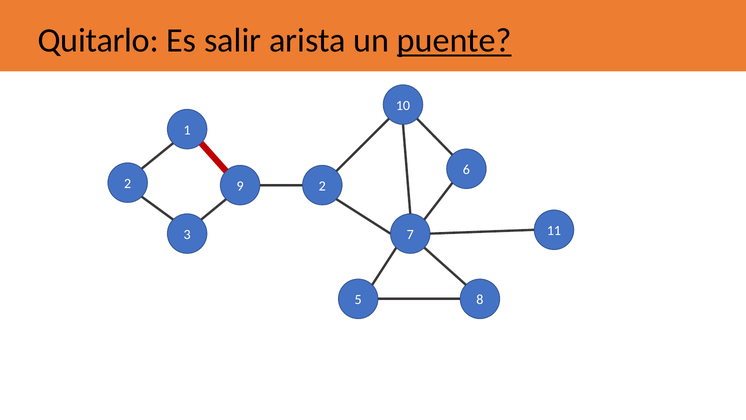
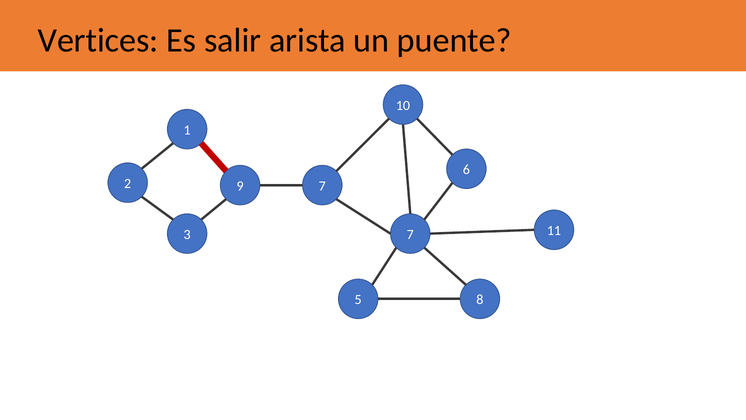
Quitarlo: Quitarlo -> Vertices
puente underline: present -> none
9 2: 2 -> 7
